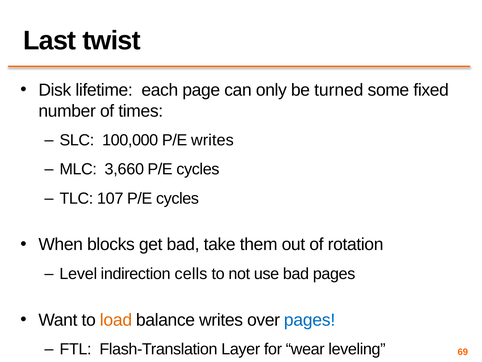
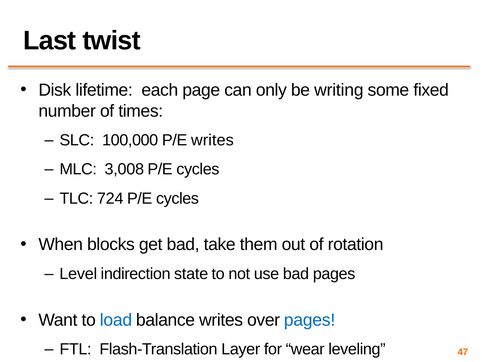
turned: turned -> writing
3,660: 3,660 -> 3,008
107: 107 -> 724
cells: cells -> state
load colour: orange -> blue
69: 69 -> 47
